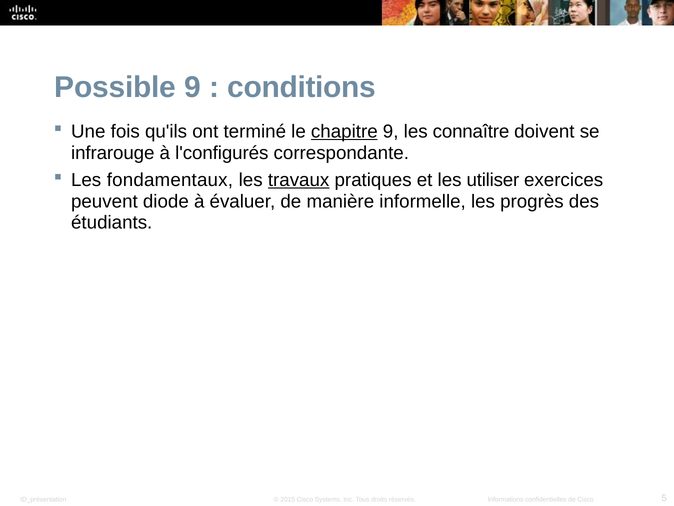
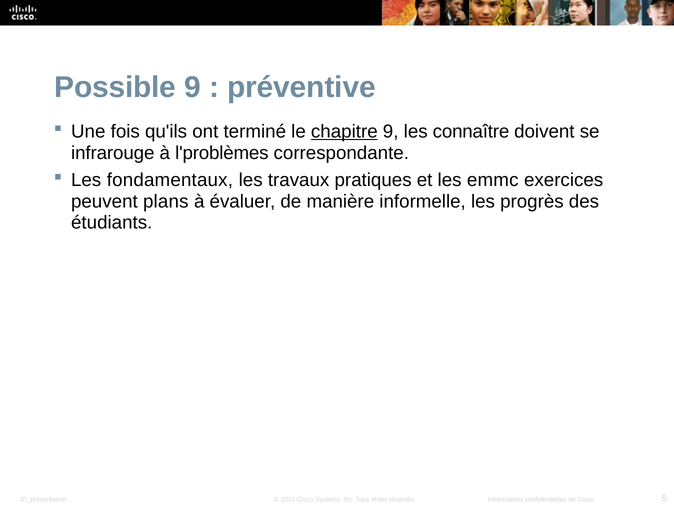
conditions: conditions -> préventive
l'configurés: l'configurés -> l'problèmes
travaux underline: present -> none
utiliser: utiliser -> emmc
diode: diode -> plans
